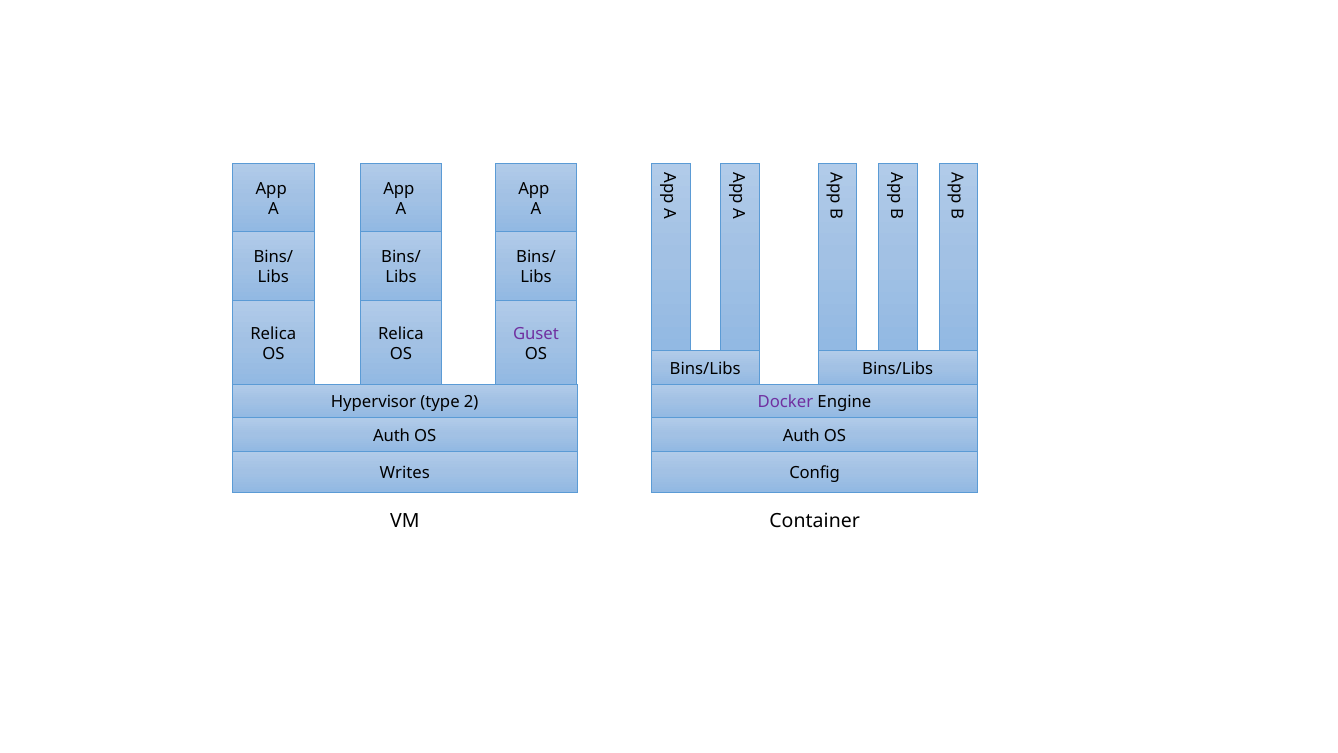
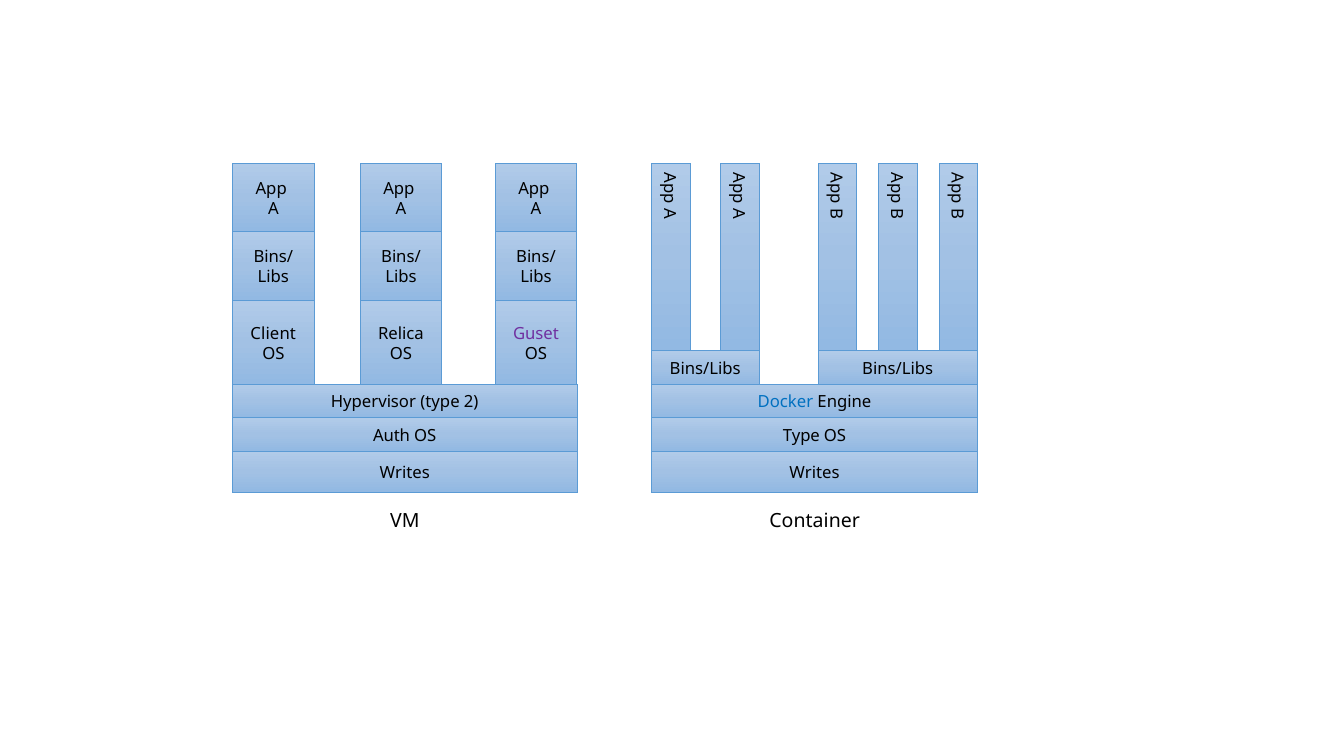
Relica at (273, 333): Relica -> Client
Docker colour: purple -> blue
Auth at (801, 436): Auth -> Type
Config at (815, 473): Config -> Writes
